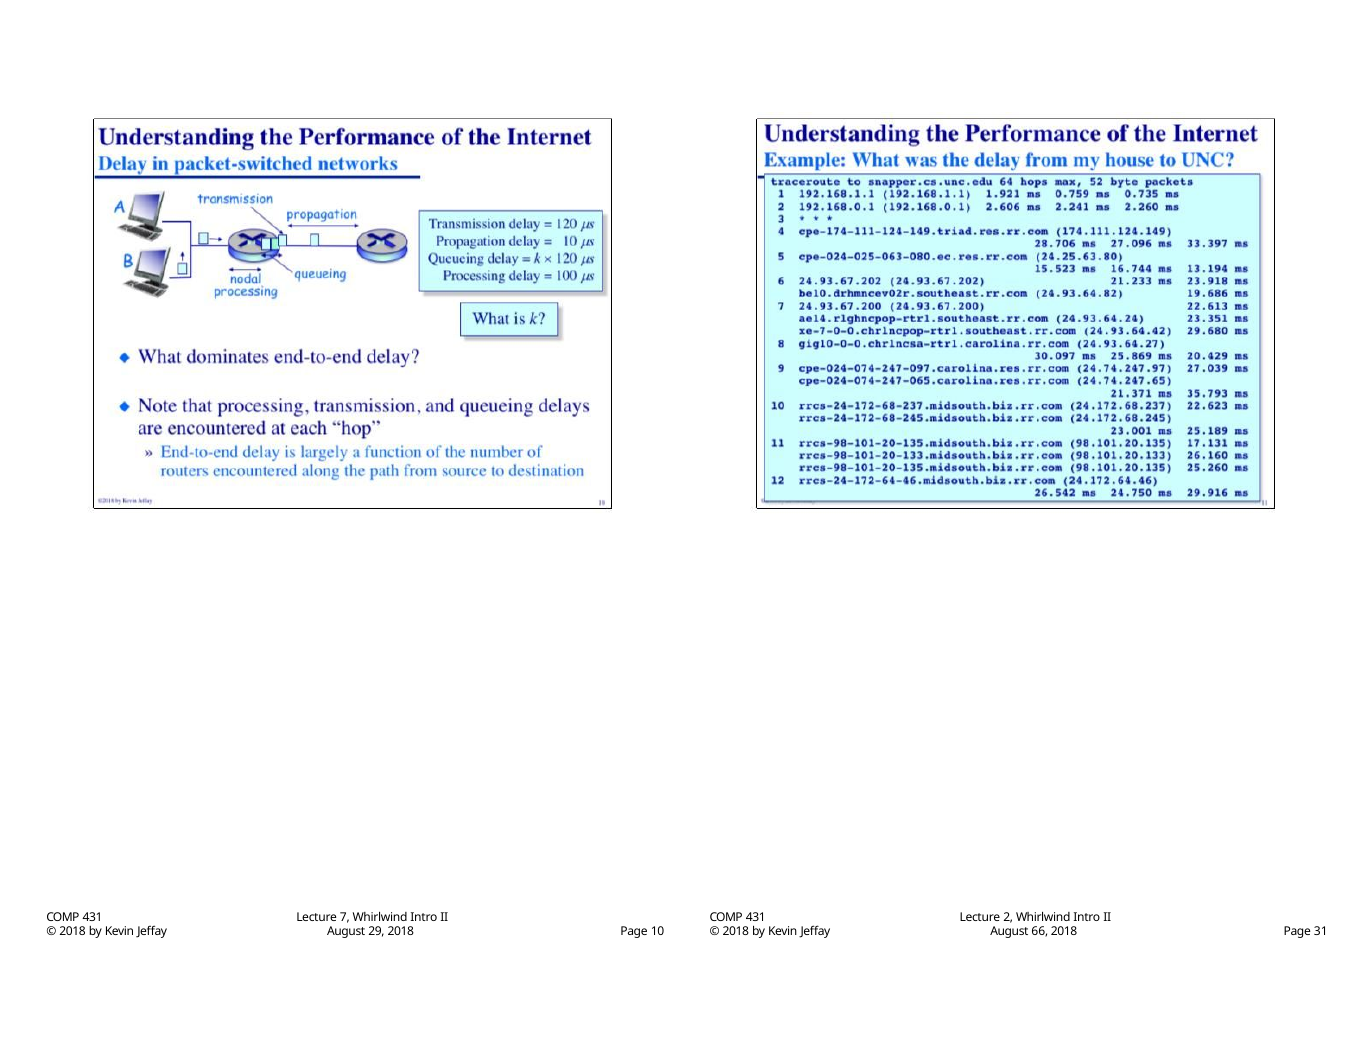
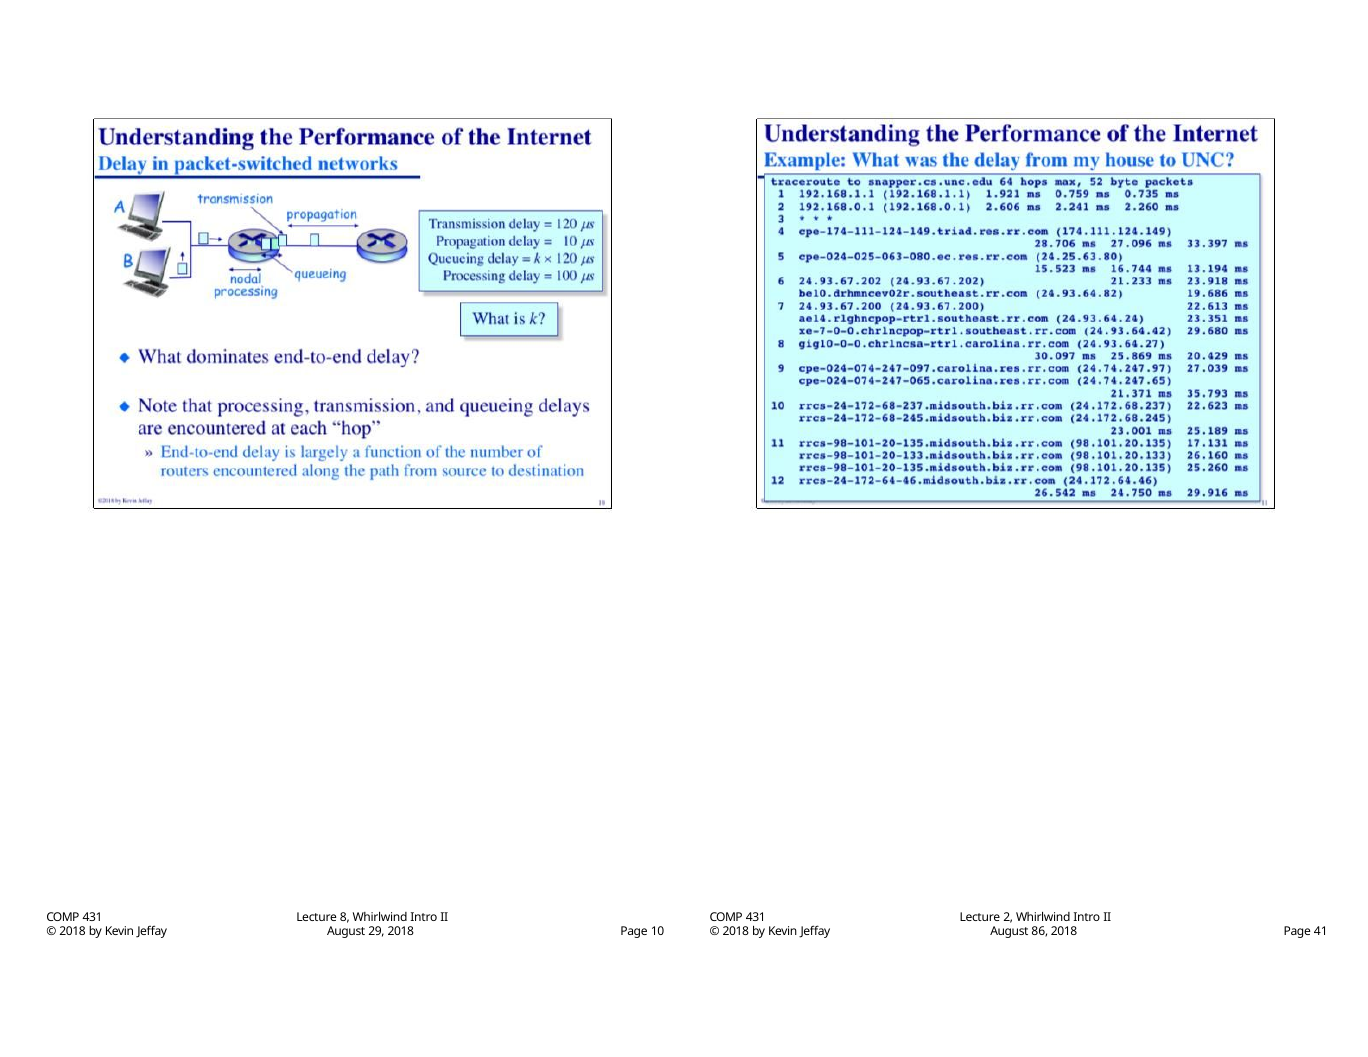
7: 7 -> 8
66: 66 -> 86
31: 31 -> 41
